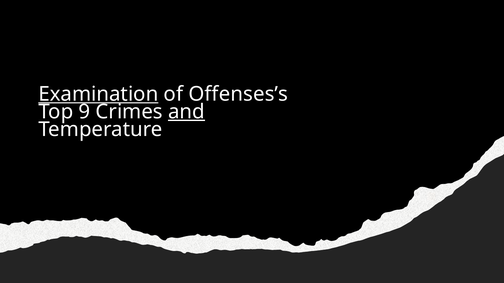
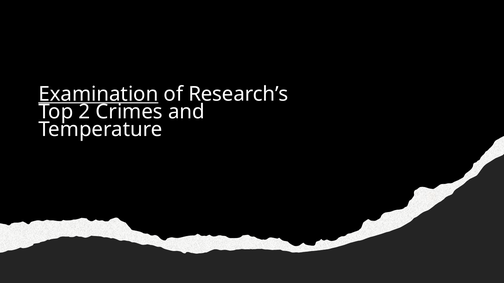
Offenses’s: Offenses’s -> Research’s
9: 9 -> 2
and underline: present -> none
